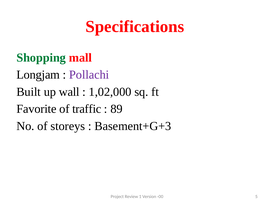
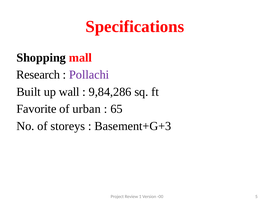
Shopping colour: green -> black
Longjam: Longjam -> Research
1,02,000: 1,02,000 -> 9,84,286
traffic: traffic -> urban
89: 89 -> 65
